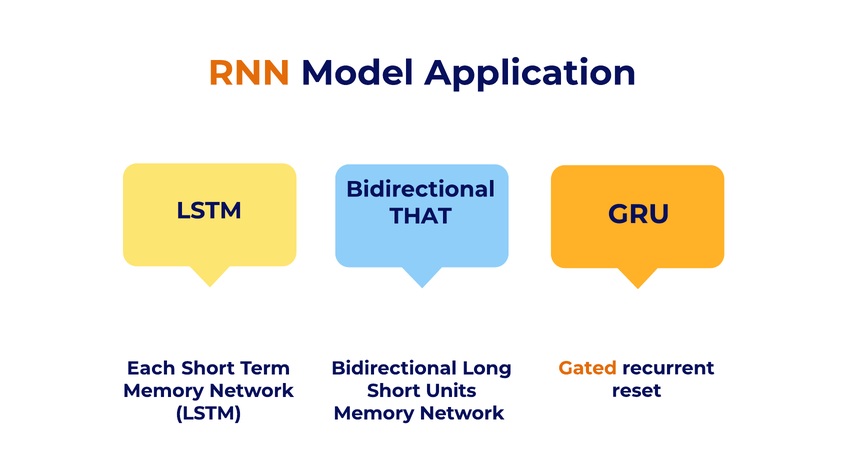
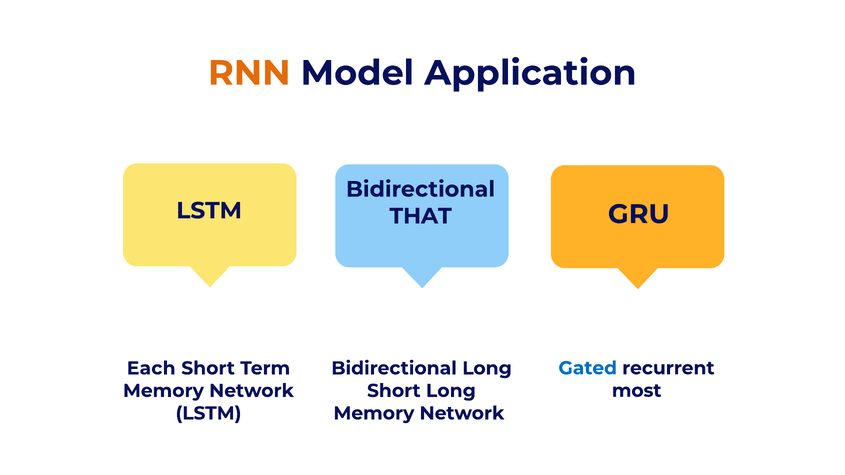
Gated colour: orange -> blue
reset: reset -> most
Short Units: Units -> Long
